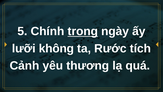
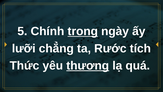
không: không -> chẳng
Cảnh: Cảnh -> Thức
thương underline: none -> present
